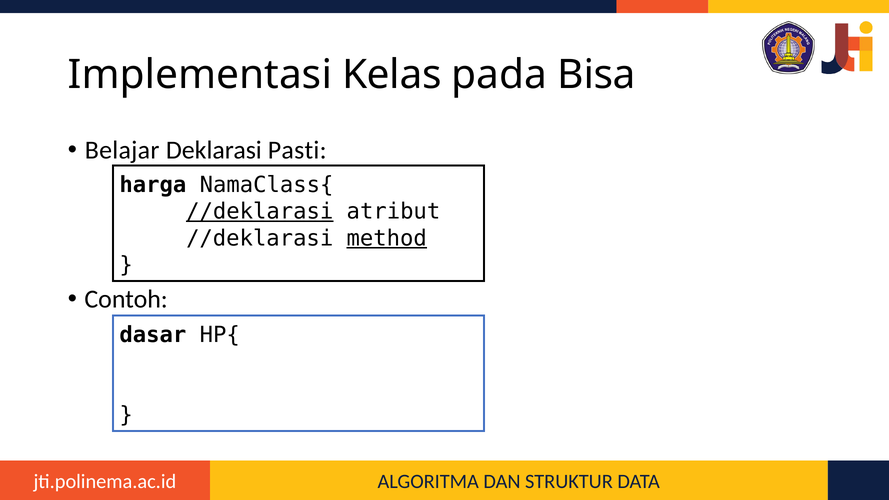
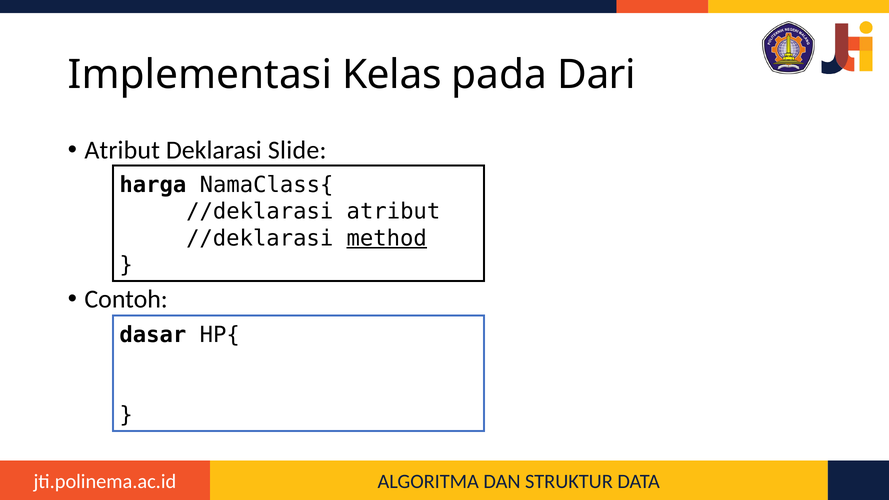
Bisa: Bisa -> Dari
Belajar at (122, 150): Belajar -> Atribut
Pasti: Pasti -> Slide
//deklarasi at (260, 212) underline: present -> none
